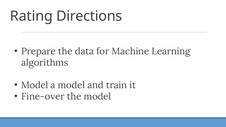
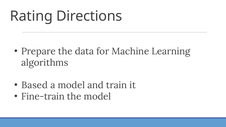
Model at (35, 85): Model -> Based
Fine-over: Fine-over -> Fine-train
